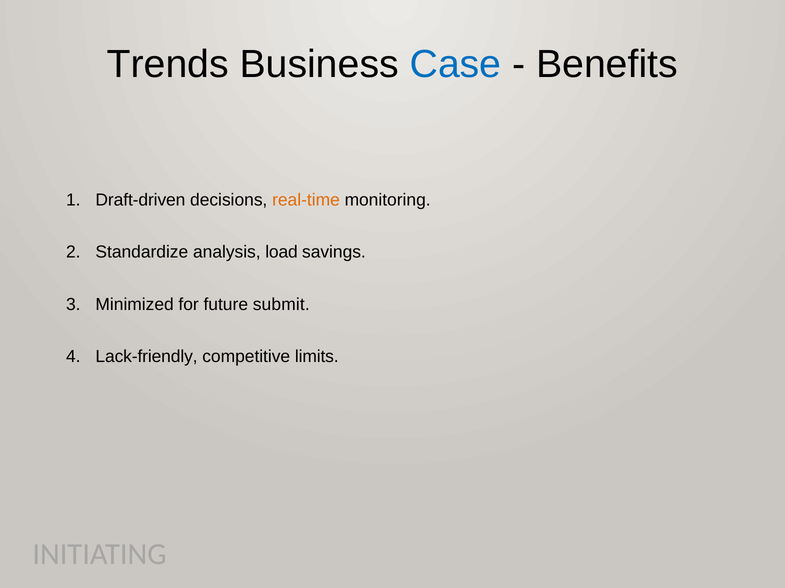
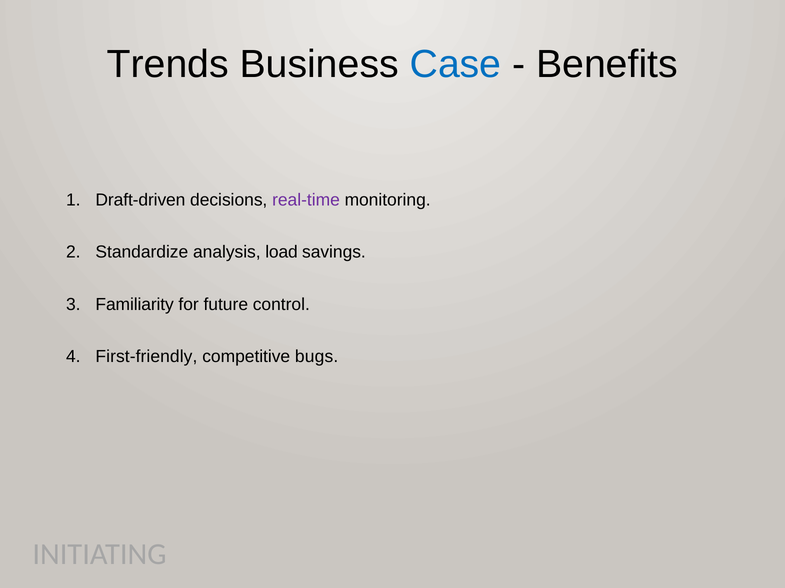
real-time colour: orange -> purple
Minimized: Minimized -> Familiarity
submit: submit -> control
Lack-friendly: Lack-friendly -> First-friendly
limits: limits -> bugs
